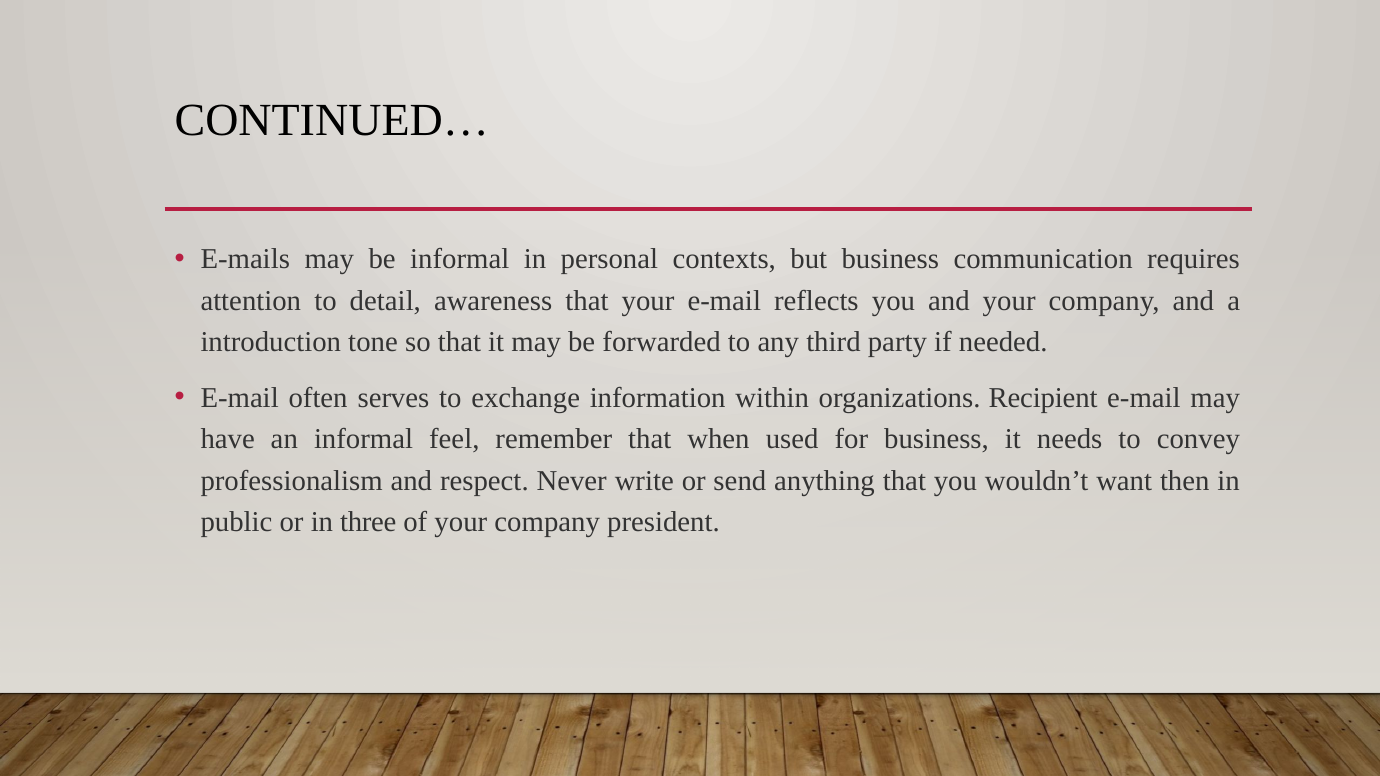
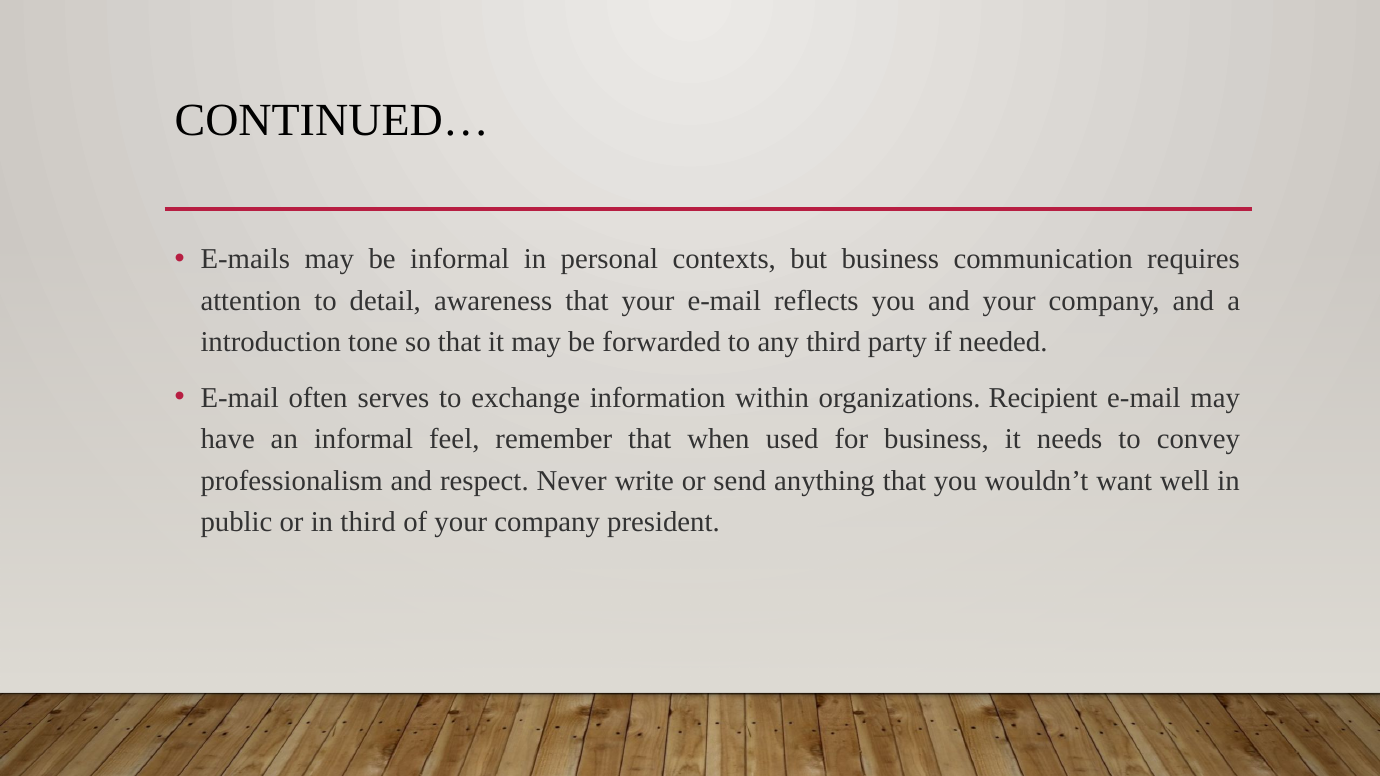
then: then -> well
in three: three -> third
